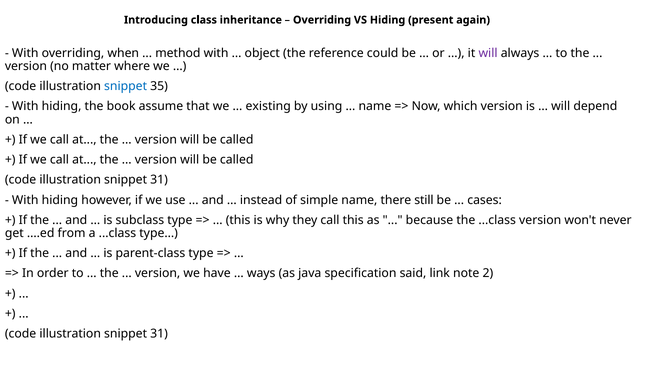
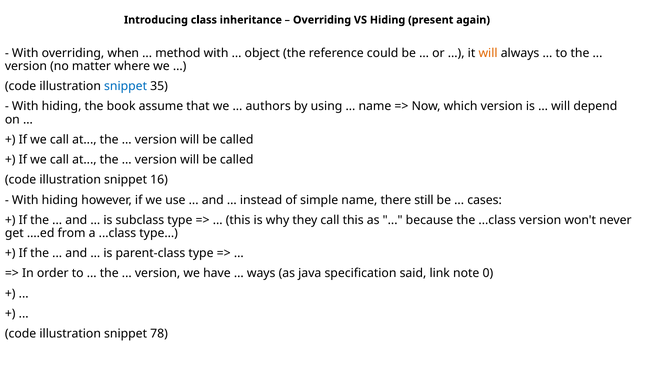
will at (488, 53) colour: purple -> orange
existing: existing -> authors
31 at (159, 180): 31 -> 16
2: 2 -> 0
31 at (159, 333): 31 -> 78
